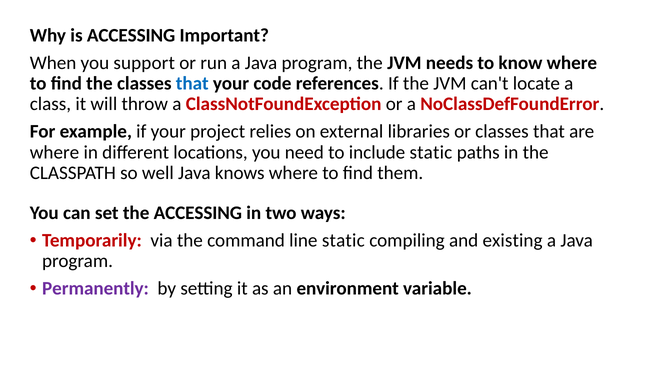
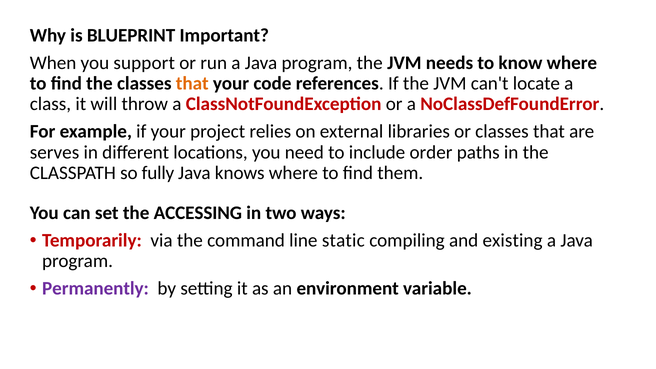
is ACCESSING: ACCESSING -> BLUEPRINT
that at (192, 83) colour: blue -> orange
where at (55, 152): where -> serves
include static: static -> order
well: well -> fully
